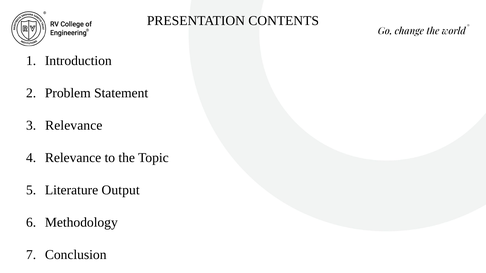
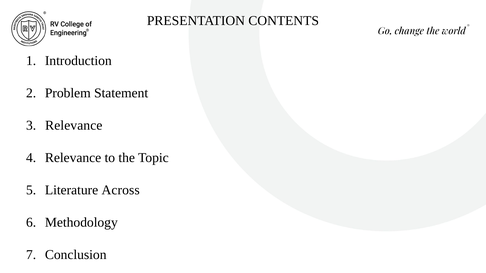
Output: Output -> Across
